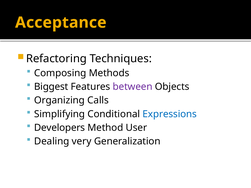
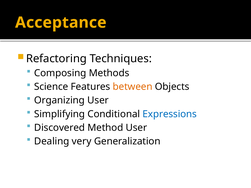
Biggest: Biggest -> Science
between colour: purple -> orange
Organizing Calls: Calls -> User
Developers: Developers -> Discovered
